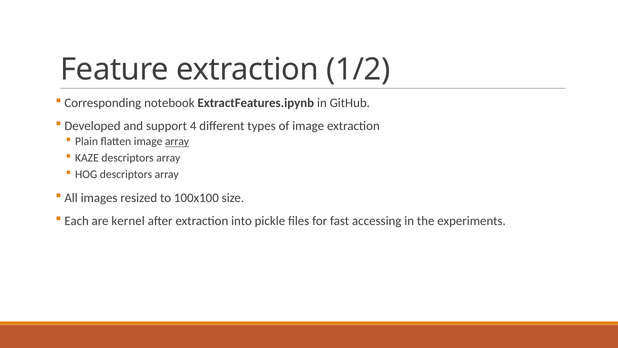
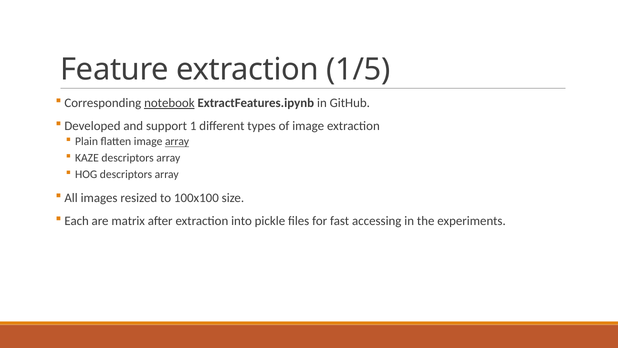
1/2: 1/2 -> 1/5
notebook underline: none -> present
4: 4 -> 1
kernel: kernel -> matrix
